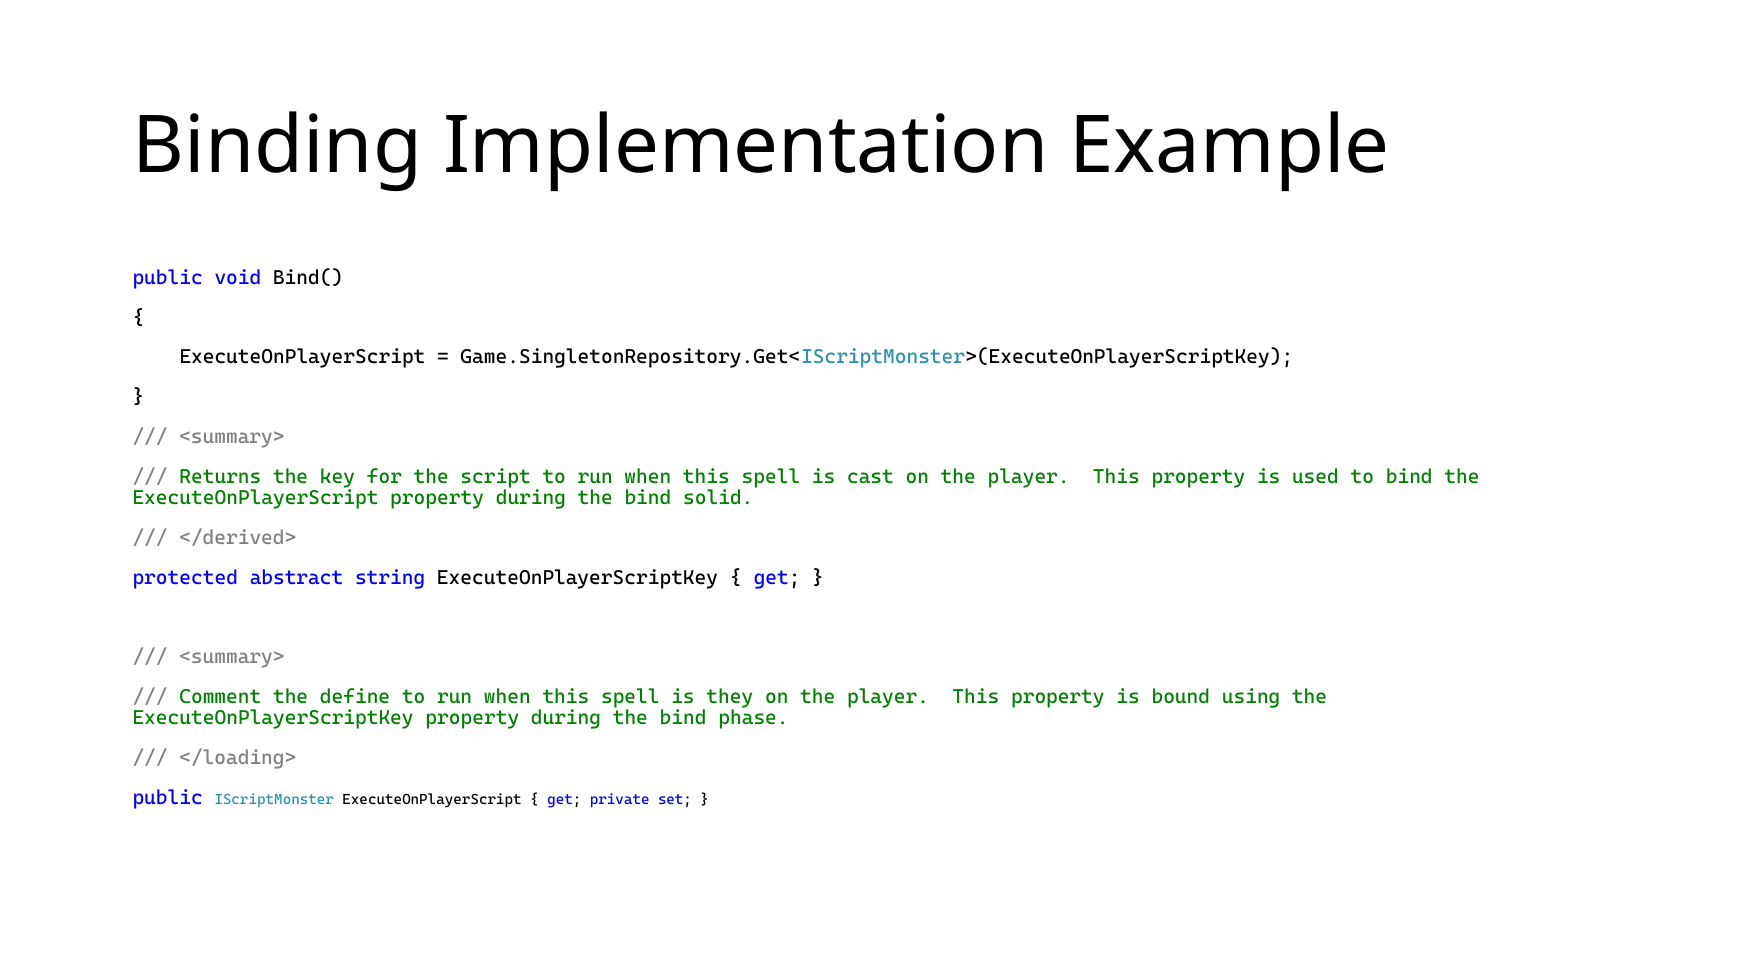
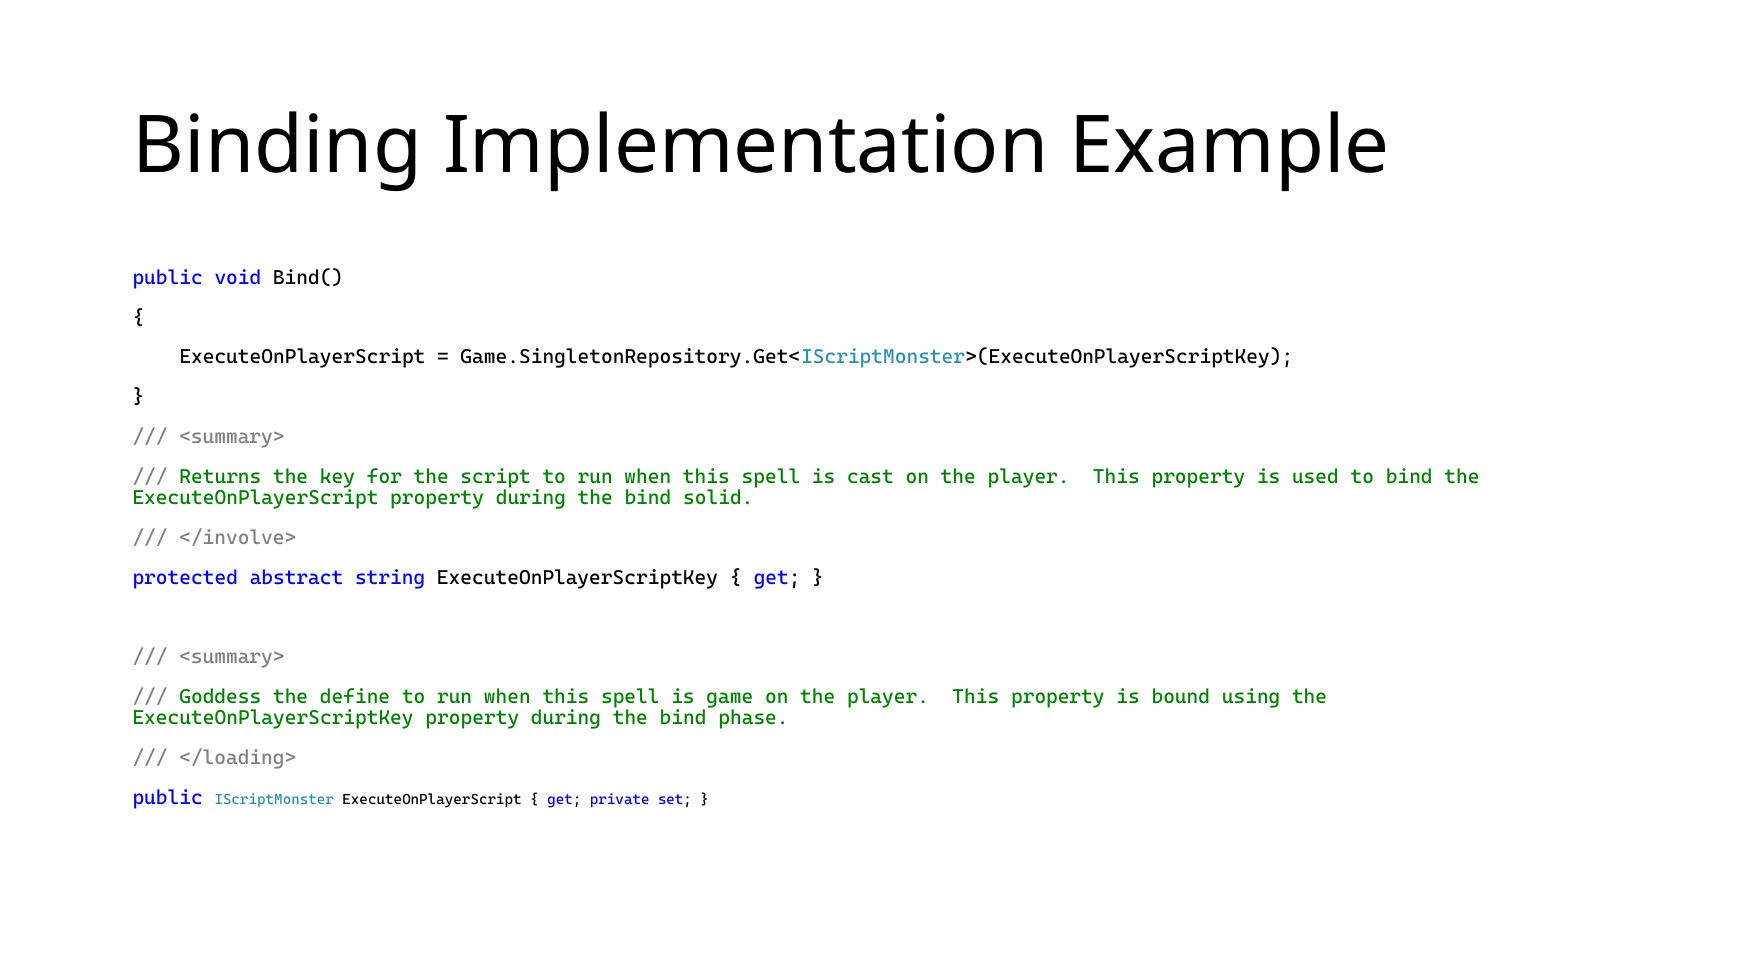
</derived>: </derived> -> </involve>
Comment: Comment -> Goddess
they: they -> game
